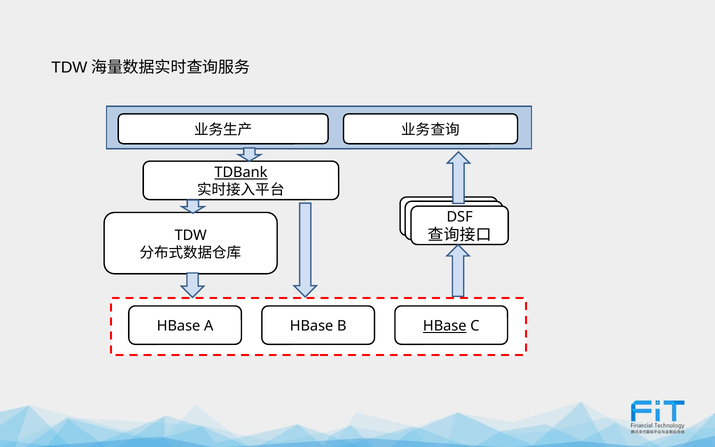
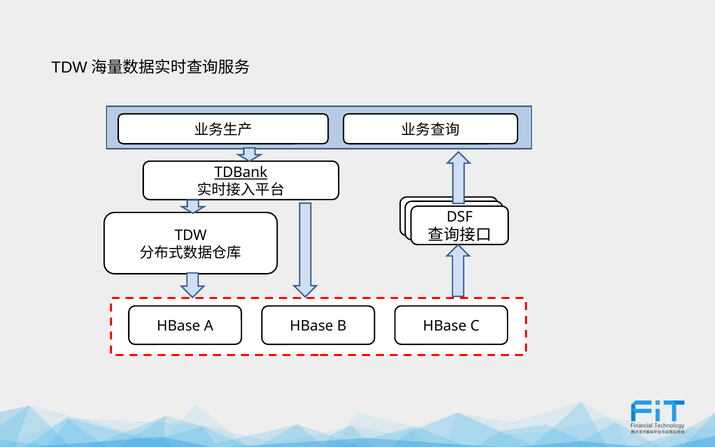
HBase at (445, 326) underline: present -> none
